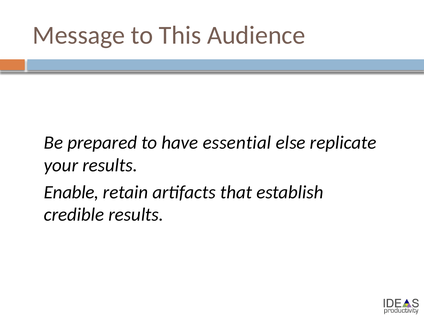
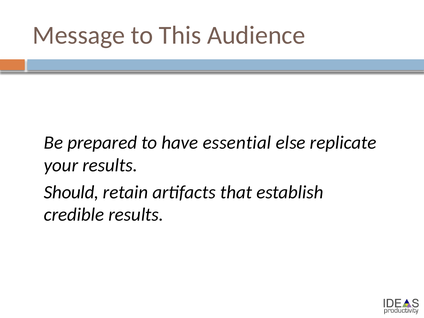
Enable: Enable -> Should
